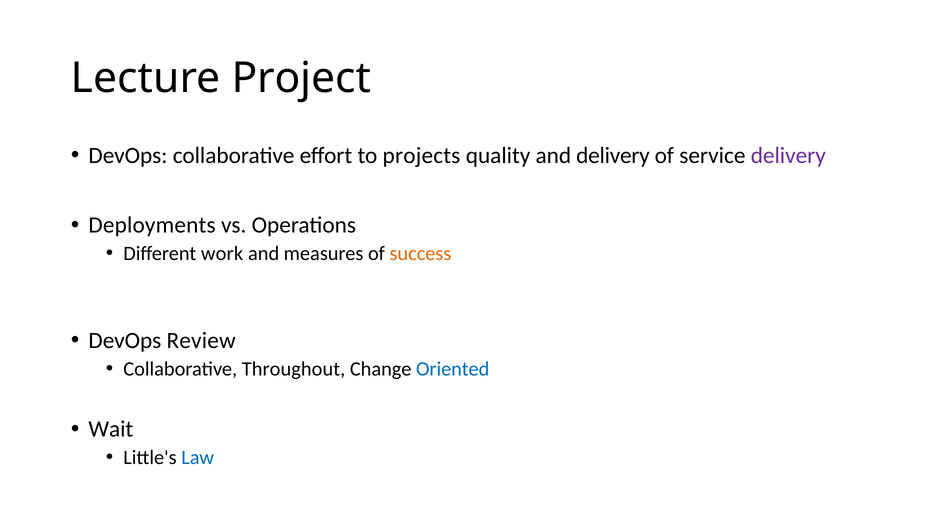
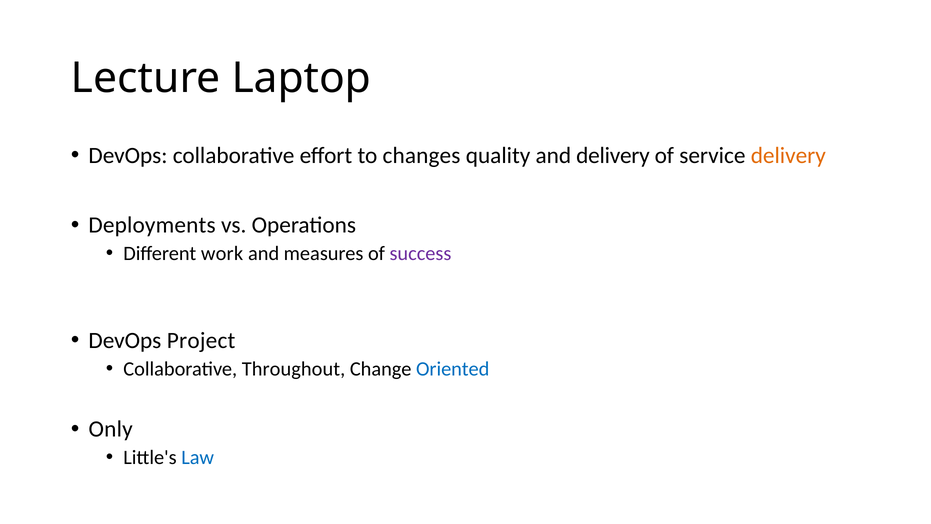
Project: Project -> Laptop
projects: projects -> changes
delivery at (788, 155) colour: purple -> orange
success colour: orange -> purple
Review: Review -> Project
Wait: Wait -> Only
